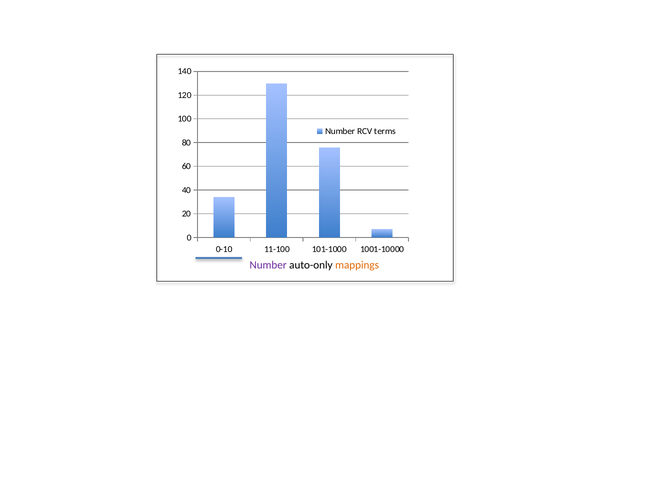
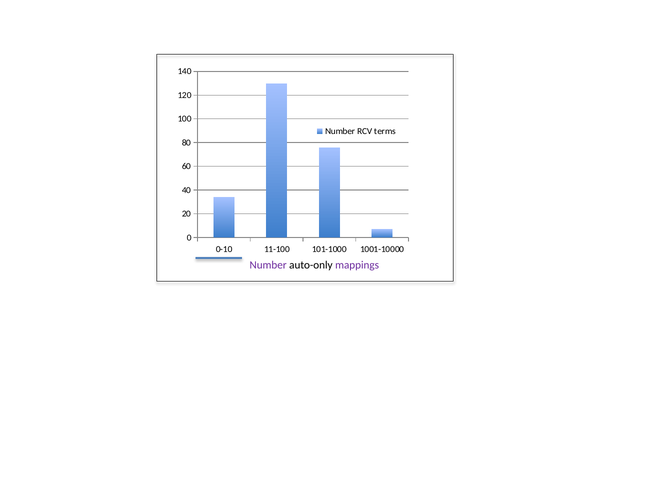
mappings colour: orange -> purple
